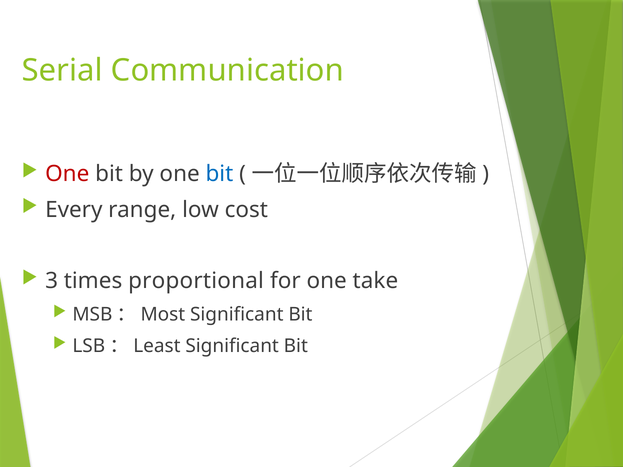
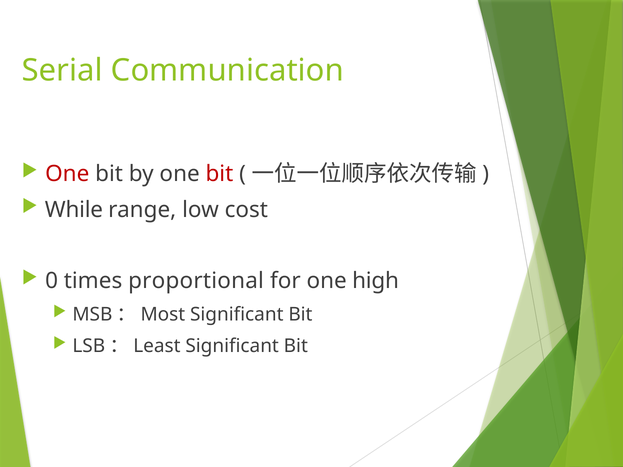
bit at (219, 174) colour: blue -> red
Every: Every -> While
3: 3 -> 0
take: take -> high
